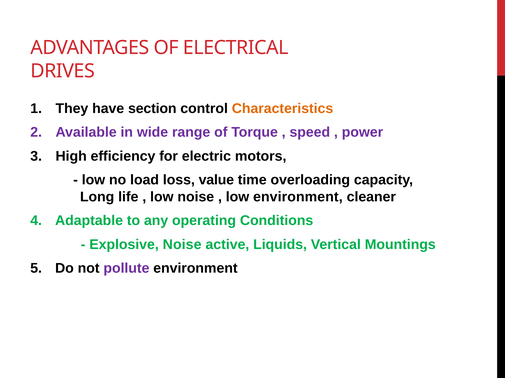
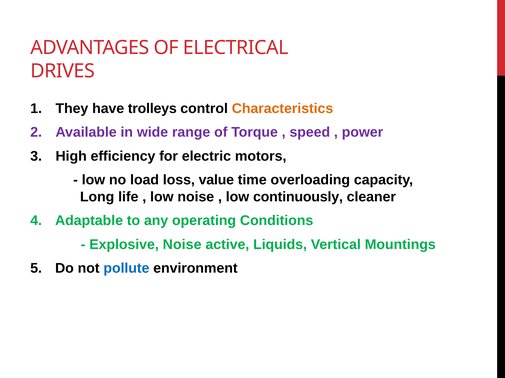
section: section -> trolleys
low environment: environment -> continuously
pollute colour: purple -> blue
